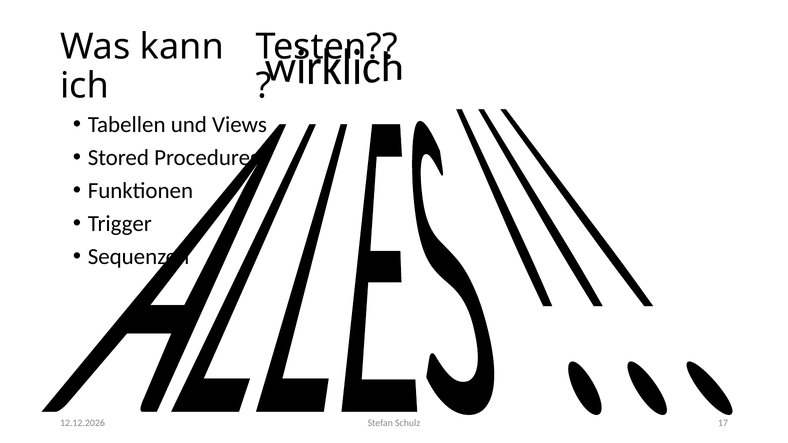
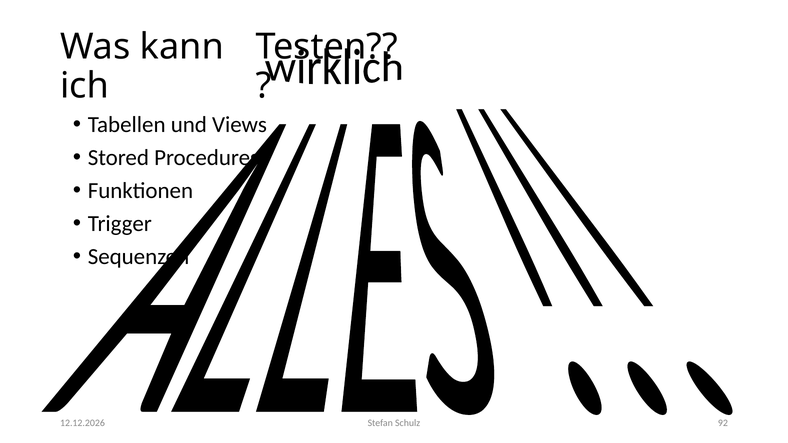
17: 17 -> 92
